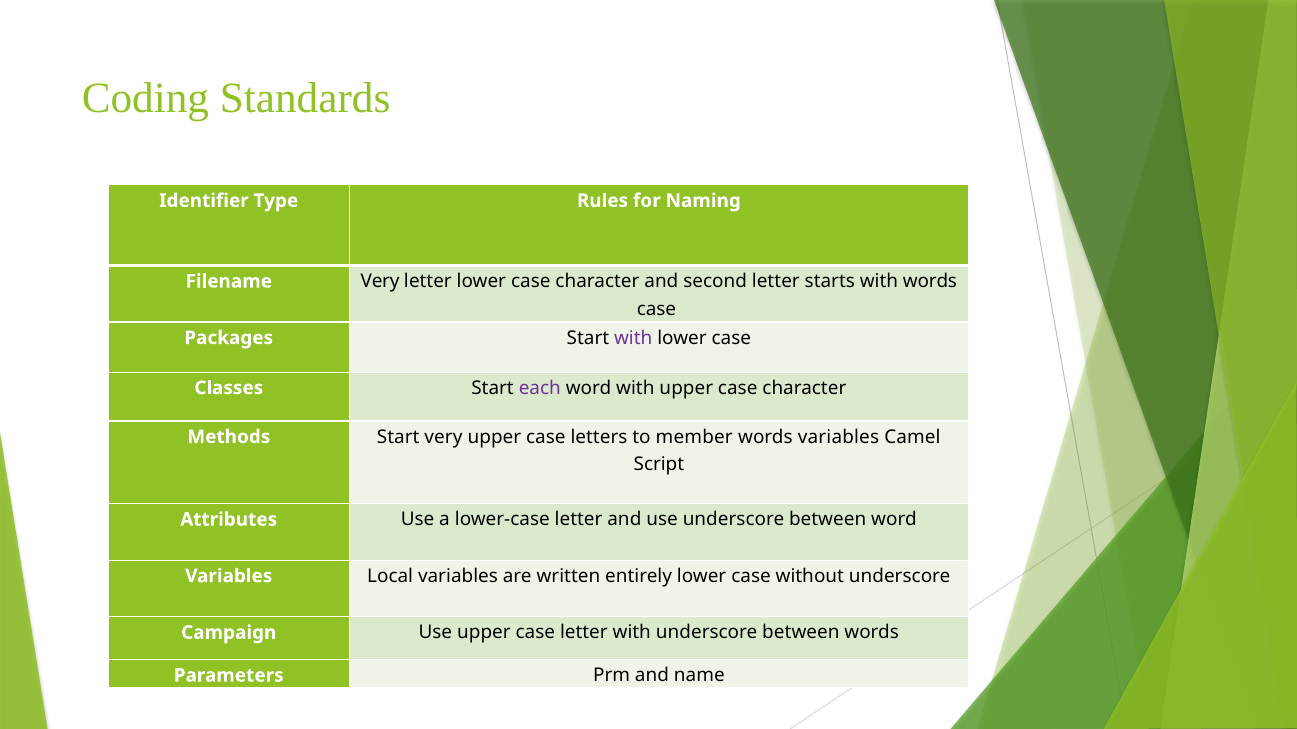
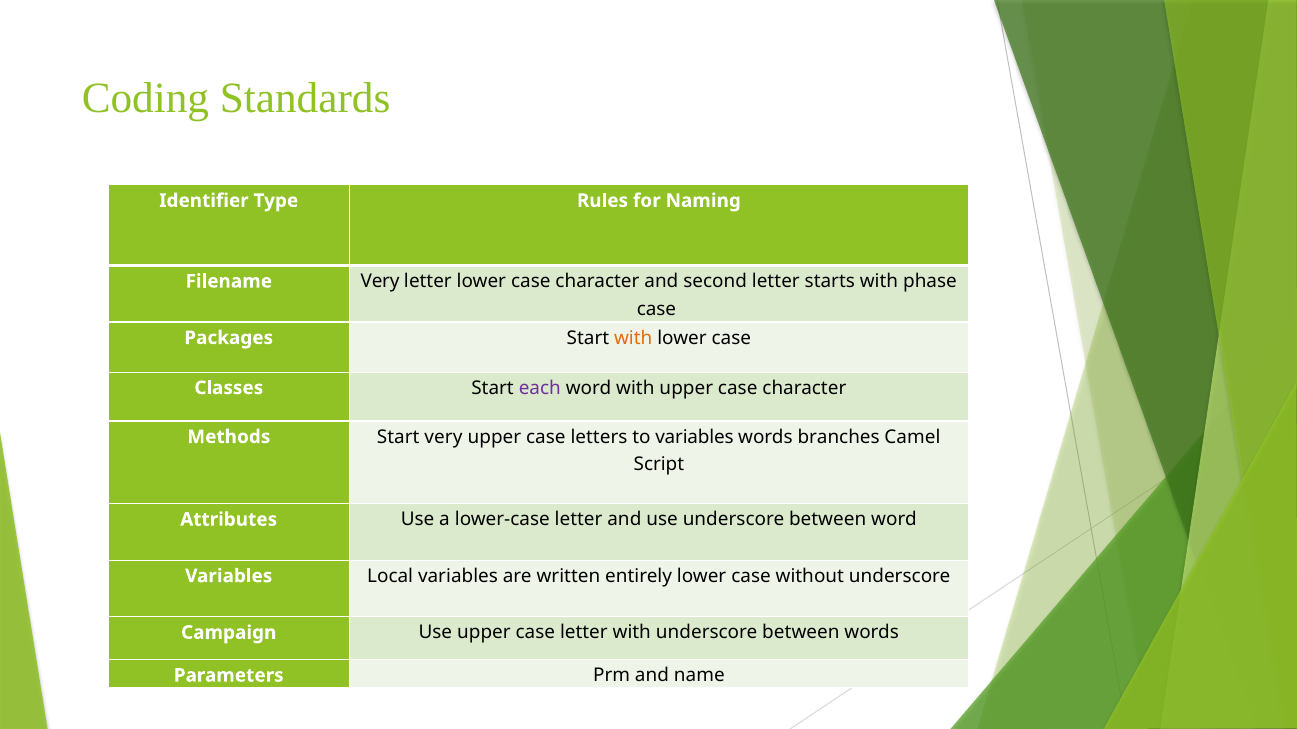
with words: words -> phase
with at (633, 338) colour: purple -> orange
to member: member -> variables
words variables: variables -> branches
